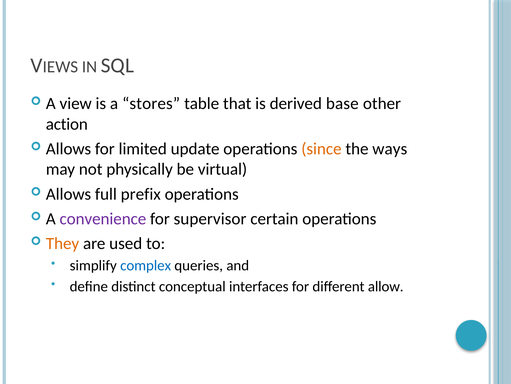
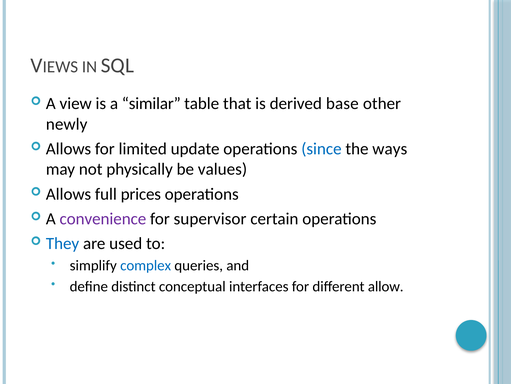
stores: stores -> similar
action: action -> newly
since colour: orange -> blue
virtual: virtual -> values
prefix: prefix -> prices
They colour: orange -> blue
